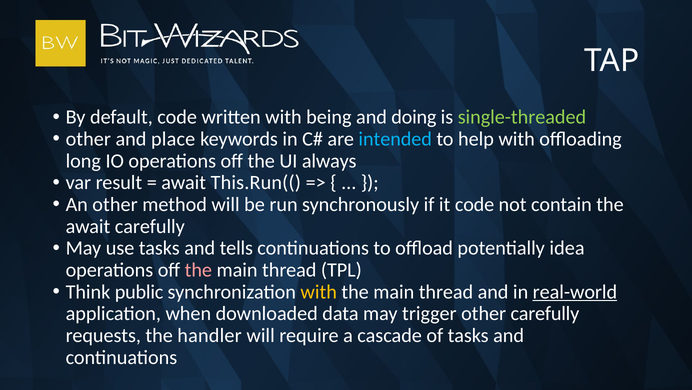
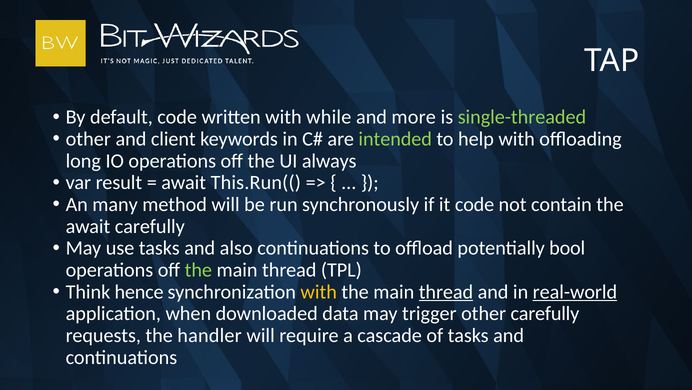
being: being -> while
doing: doing -> more
place: place -> client
intended colour: light blue -> light green
An other: other -> many
tells: tells -> also
idea: idea -> bool
the at (198, 270) colour: pink -> light green
public: public -> hence
thread at (446, 291) underline: none -> present
